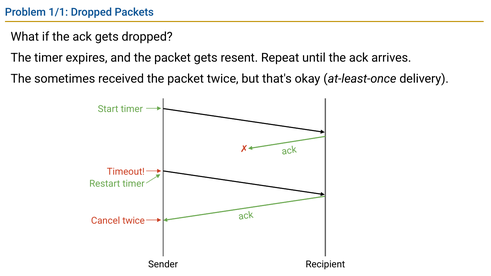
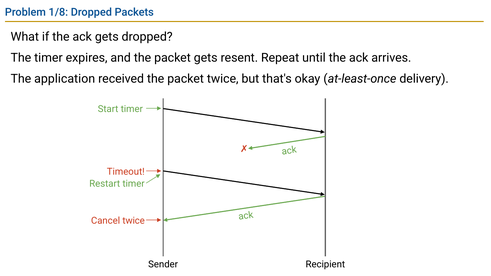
1/1: 1/1 -> 1/8
sometimes: sometimes -> application
